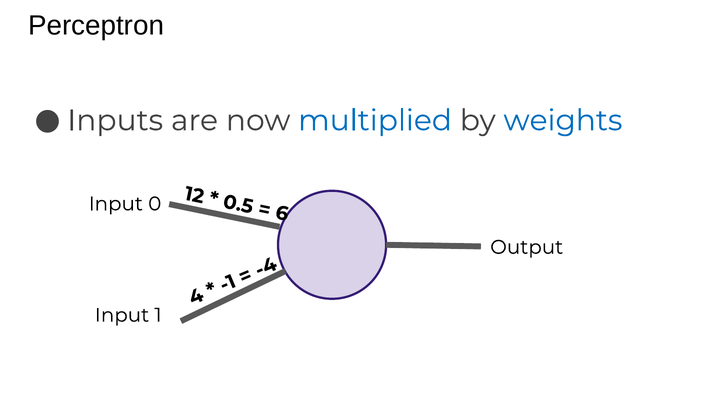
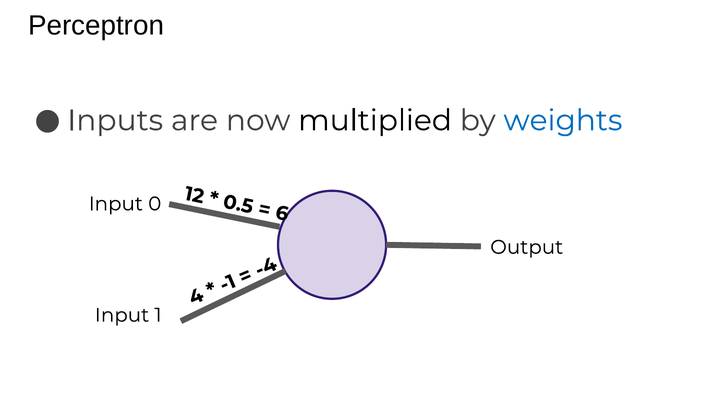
multiplied colour: blue -> black
